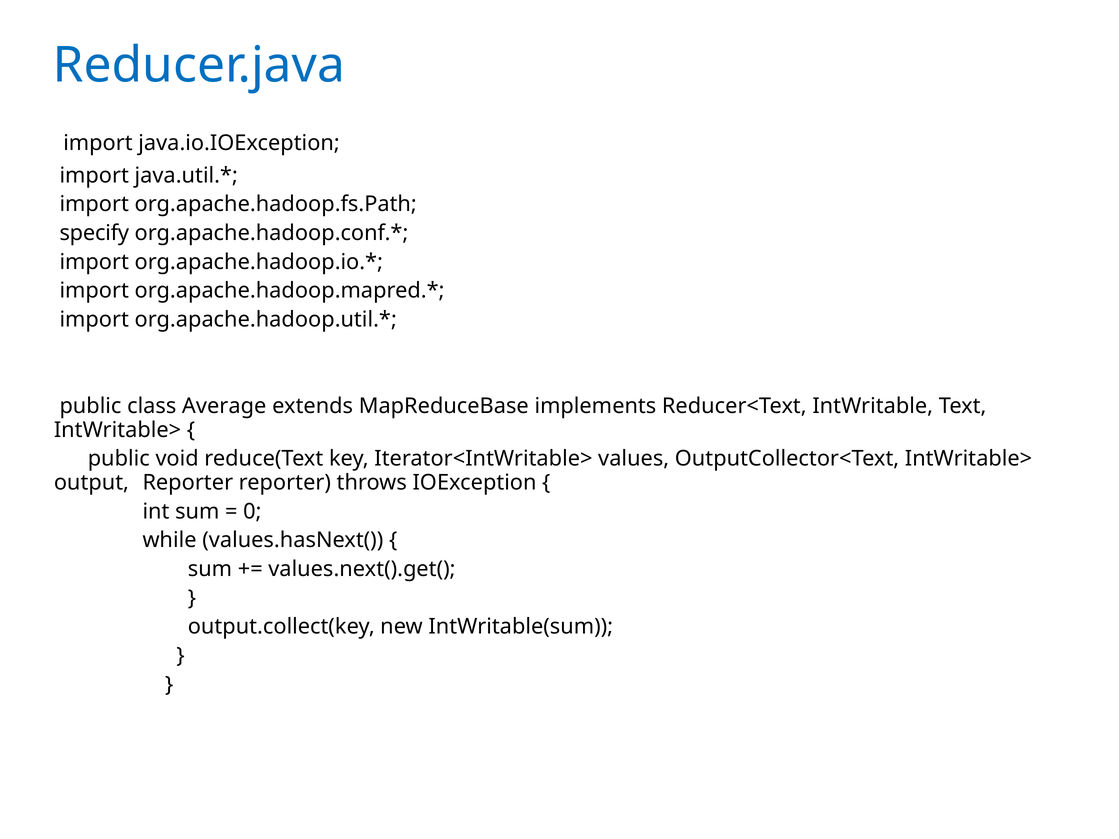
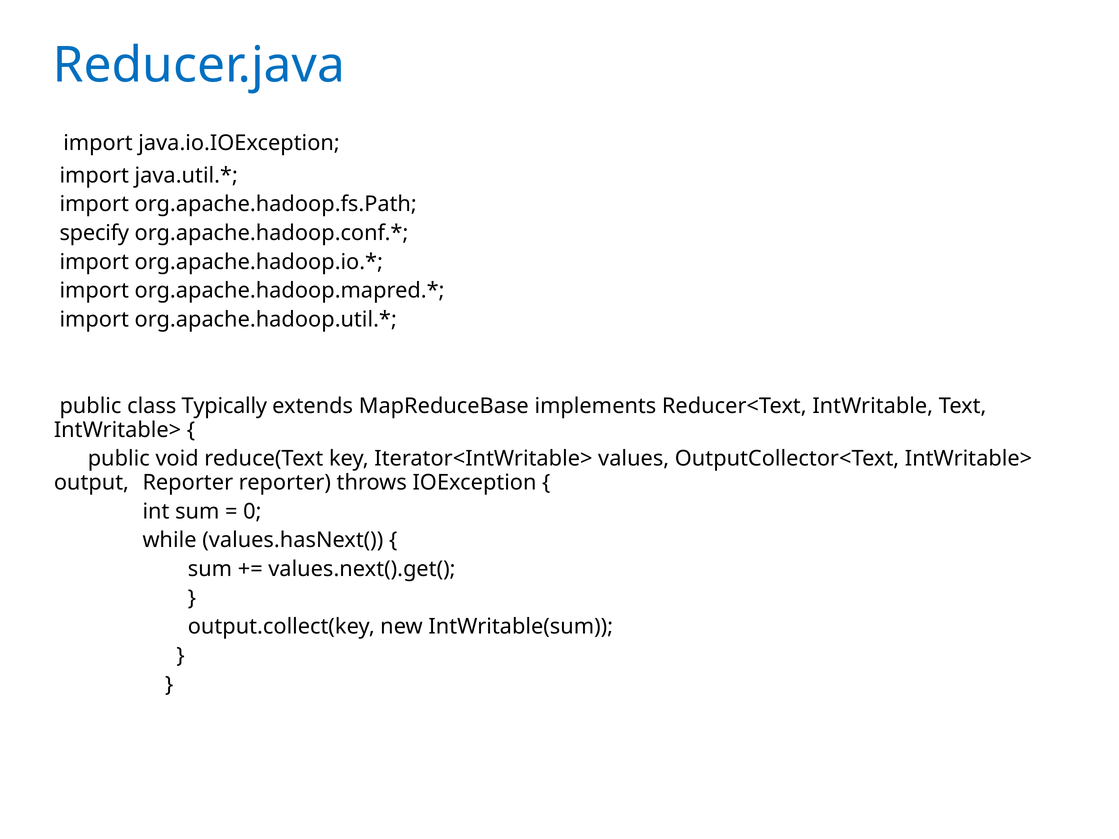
Average: Average -> Typically
